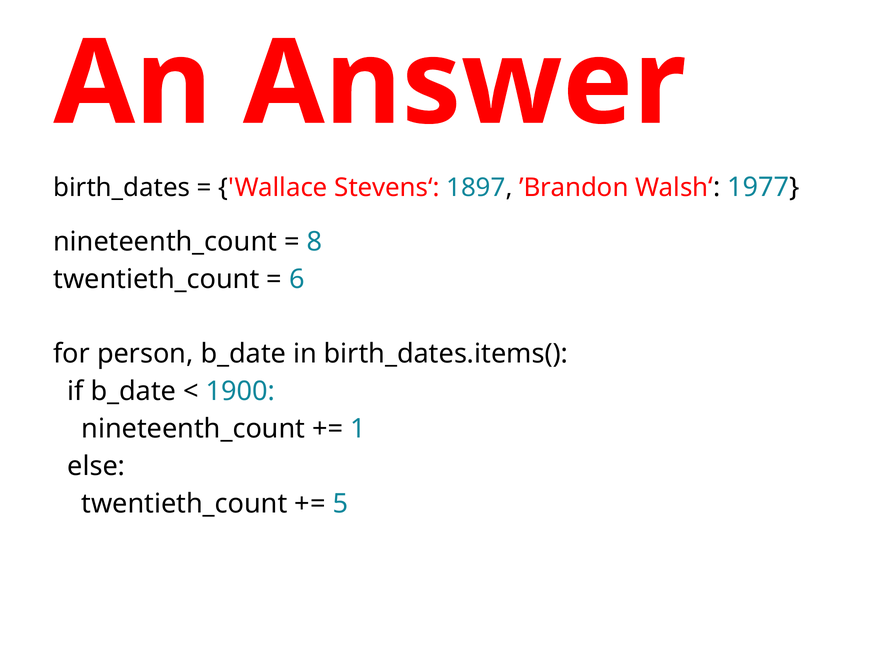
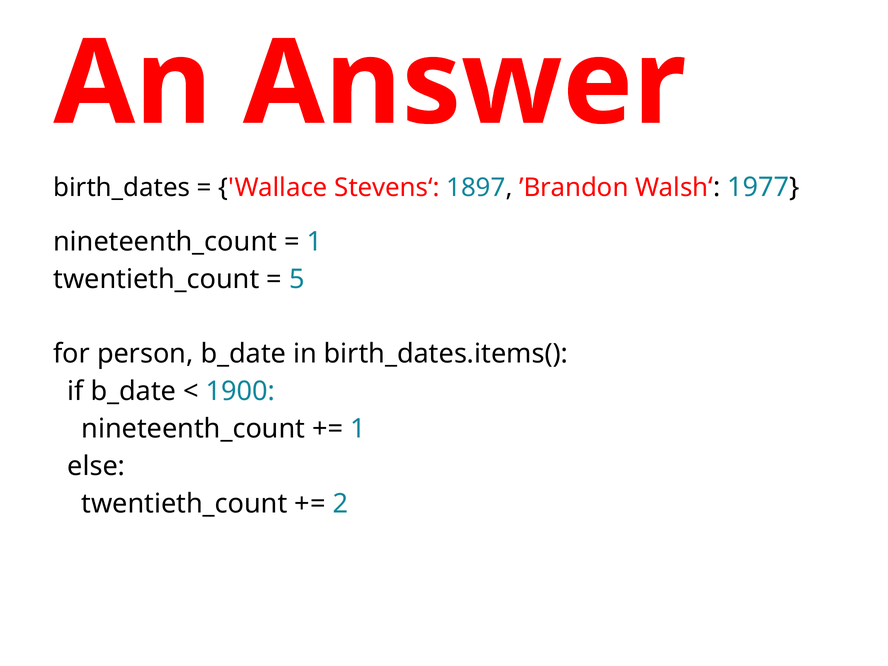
8 at (315, 242): 8 -> 1
6: 6 -> 5
5: 5 -> 2
